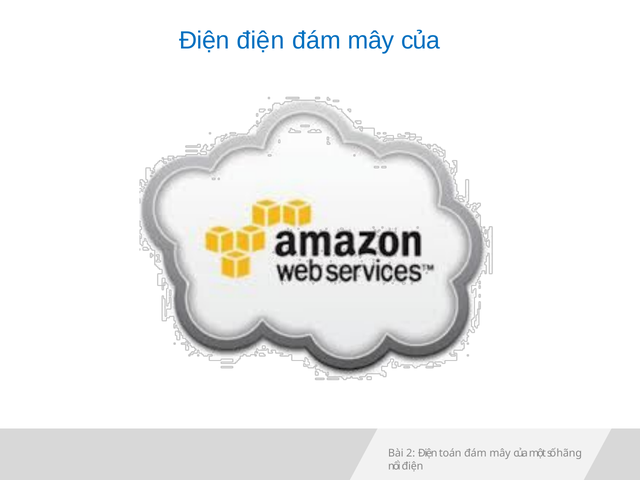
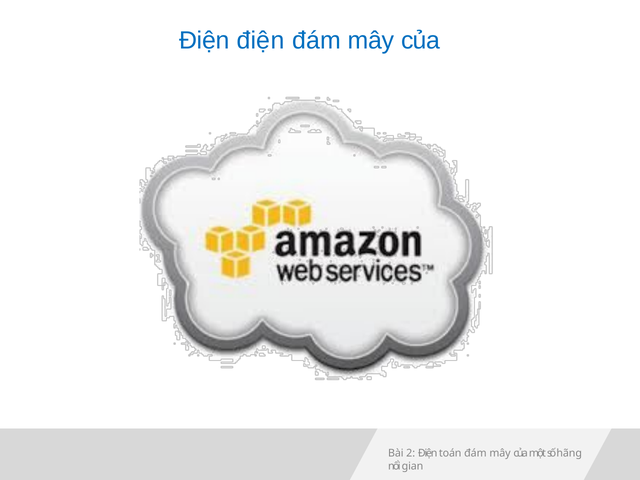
nổi điện: điện -> gian
